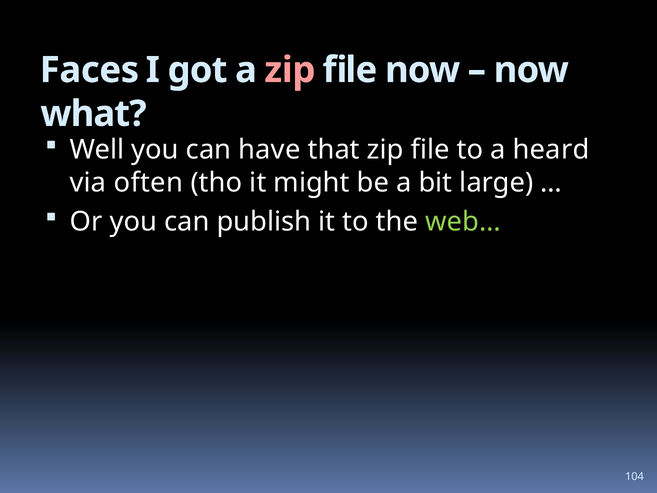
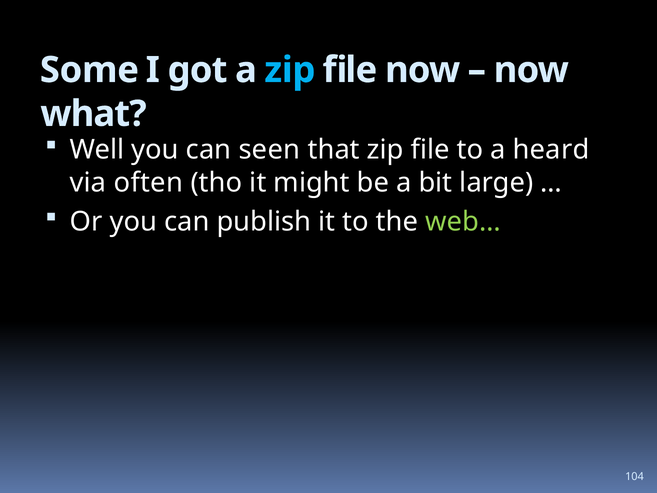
Faces: Faces -> Some
zip at (290, 70) colour: pink -> light blue
have: have -> seen
